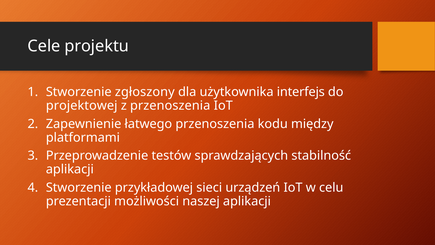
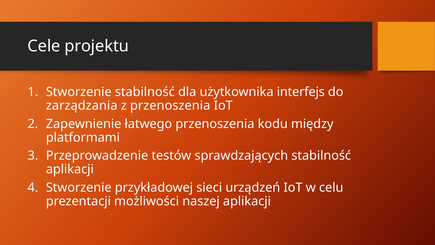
Stworzenie zgłoszony: zgłoszony -> stabilność
projektowej: projektowej -> zarządzania
